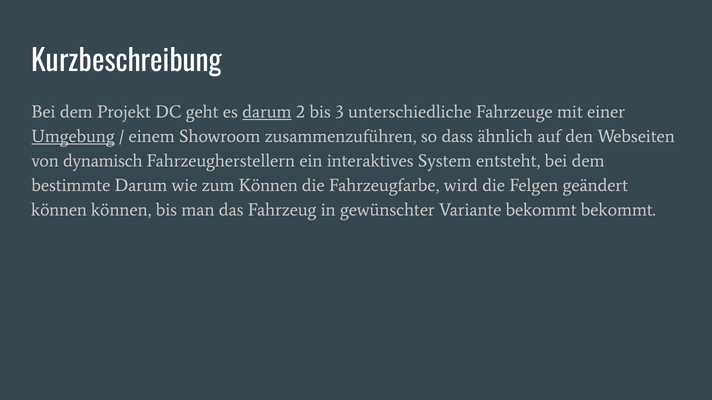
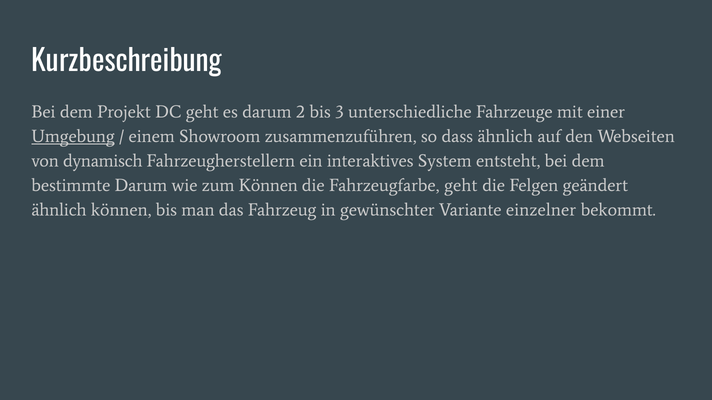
darum at (267, 112) underline: present -> none
Fahrzeugfarbe wird: wird -> geht
können at (59, 210): können -> ähnlich
Variante bekommt: bekommt -> einzelner
